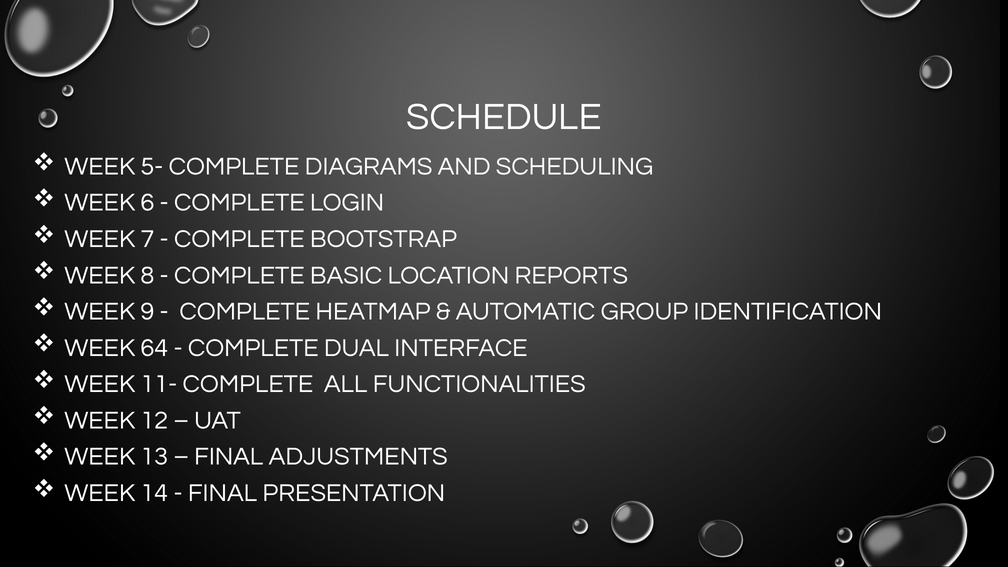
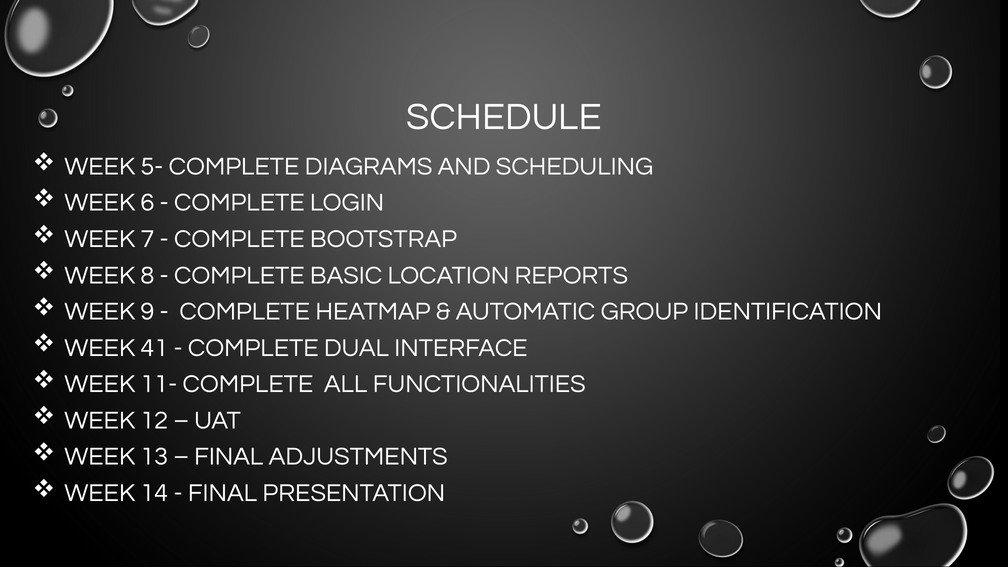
64: 64 -> 41
